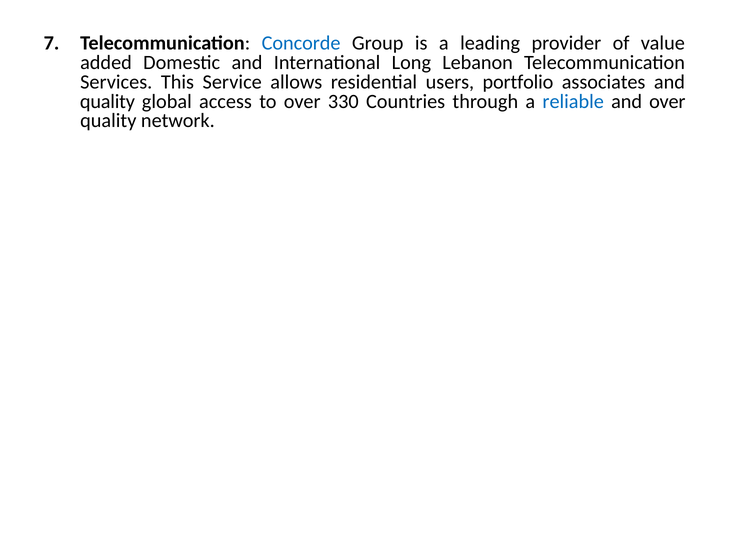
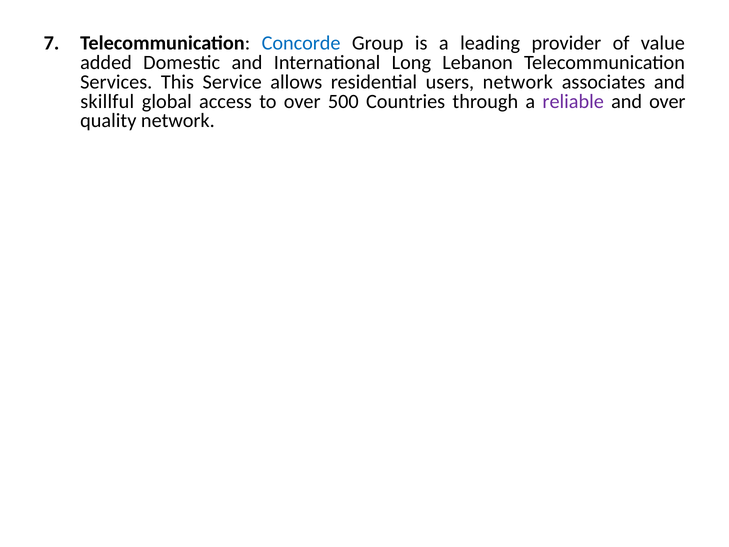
users portfolio: portfolio -> network
quality at (107, 101): quality -> skillful
330: 330 -> 500
reliable colour: blue -> purple
